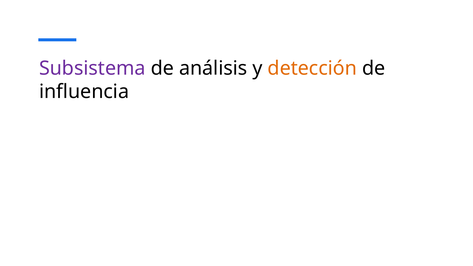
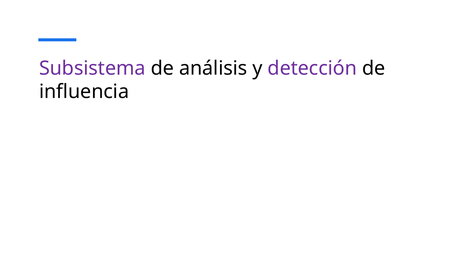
detección colour: orange -> purple
